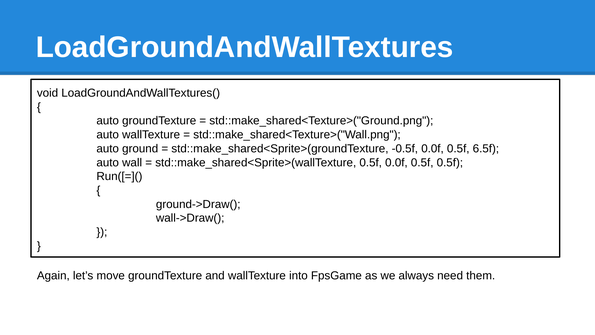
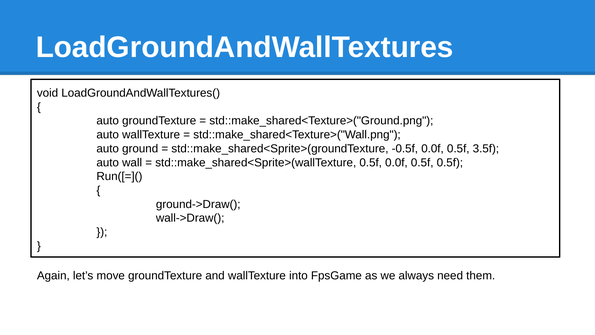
6.5f: 6.5f -> 3.5f
